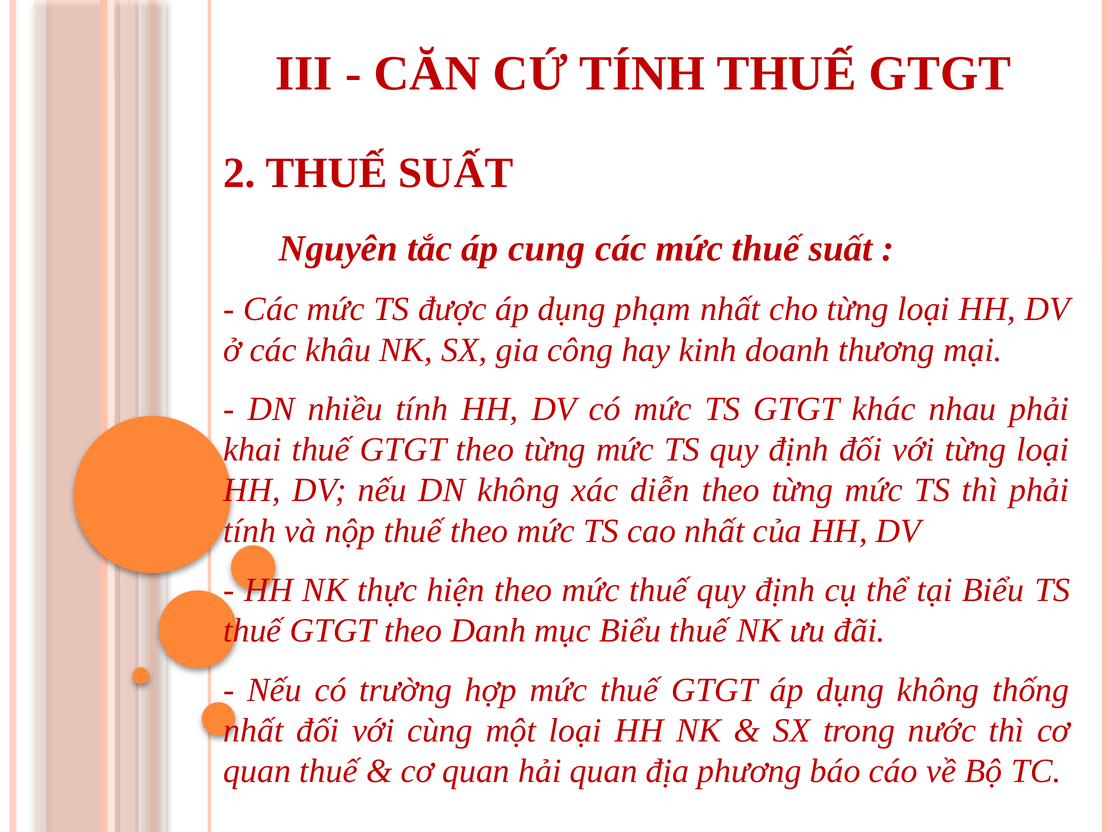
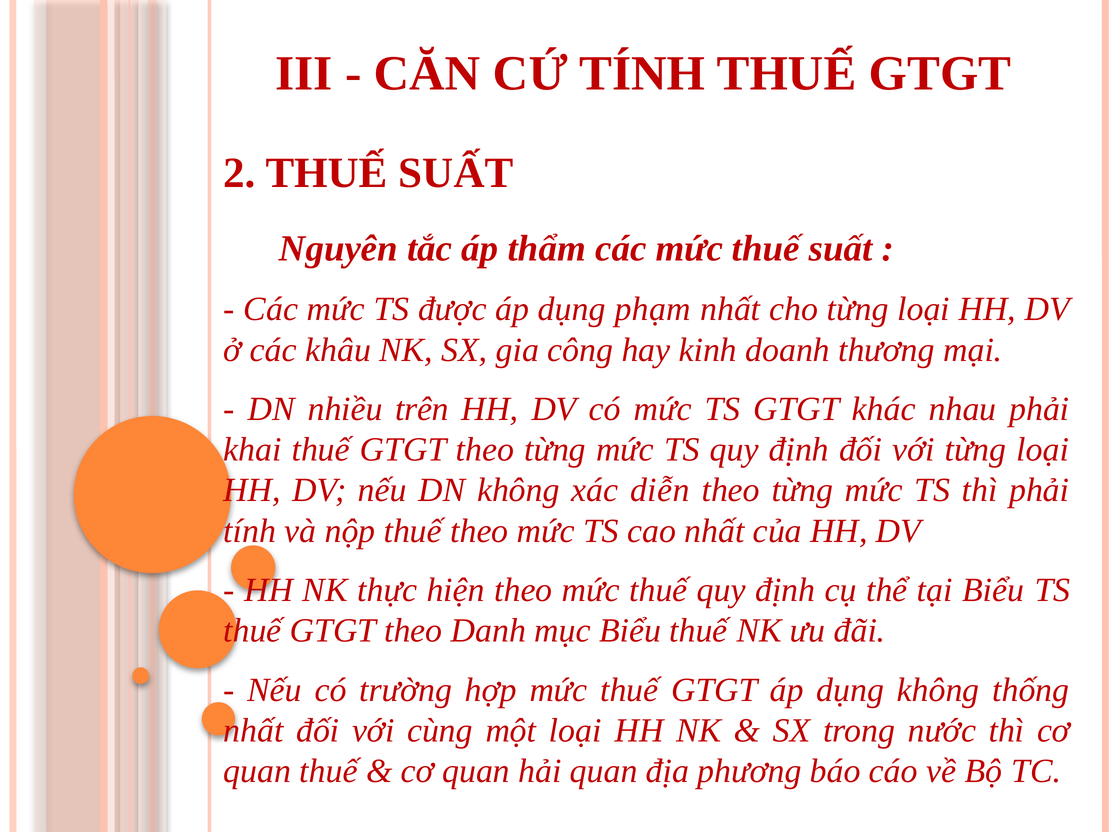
cung: cung -> thẩm
nhiều tính: tính -> trên
